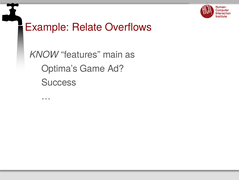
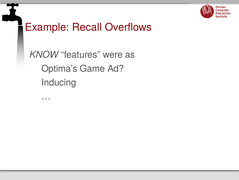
Relate: Relate -> Recall
main: main -> were
Success: Success -> Inducing
